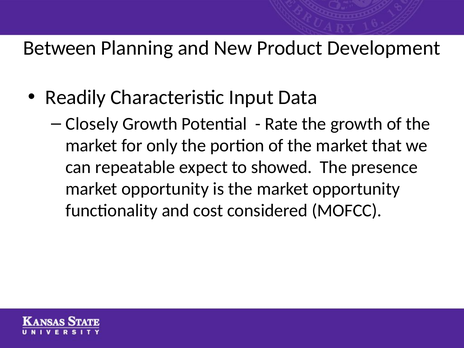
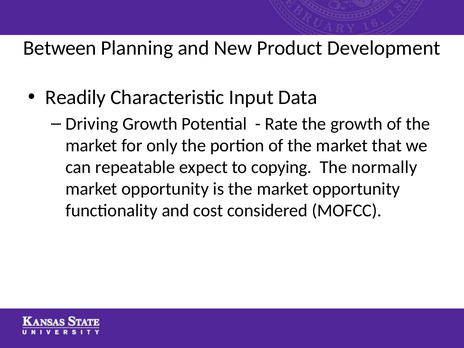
Closely: Closely -> Driving
showed: showed -> copying
presence: presence -> normally
